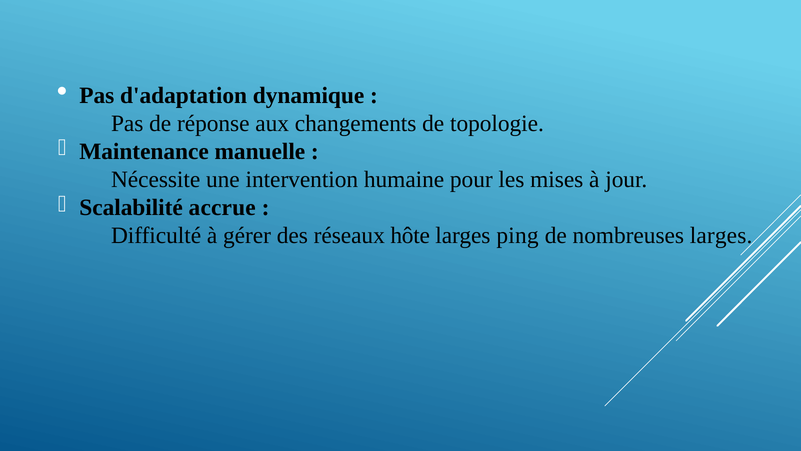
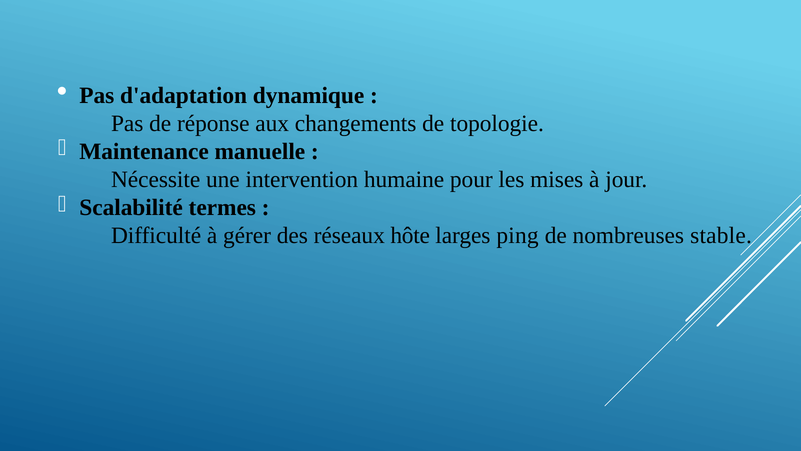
accrue: accrue -> termes
nombreuses larges: larges -> stable
